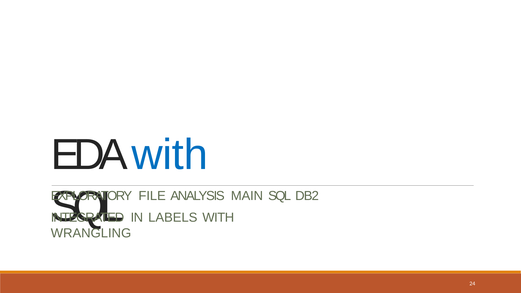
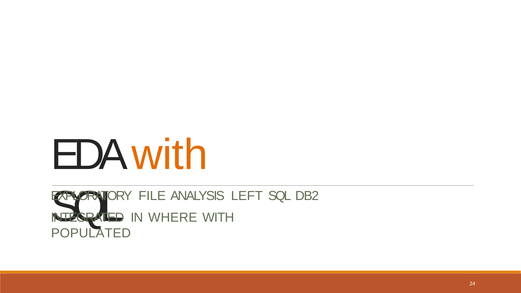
with at (170, 155) colour: blue -> orange
MAIN: MAIN -> LEFT
LABELS: LABELS -> WHERE
WRANGLING: WRANGLING -> POPULATED
